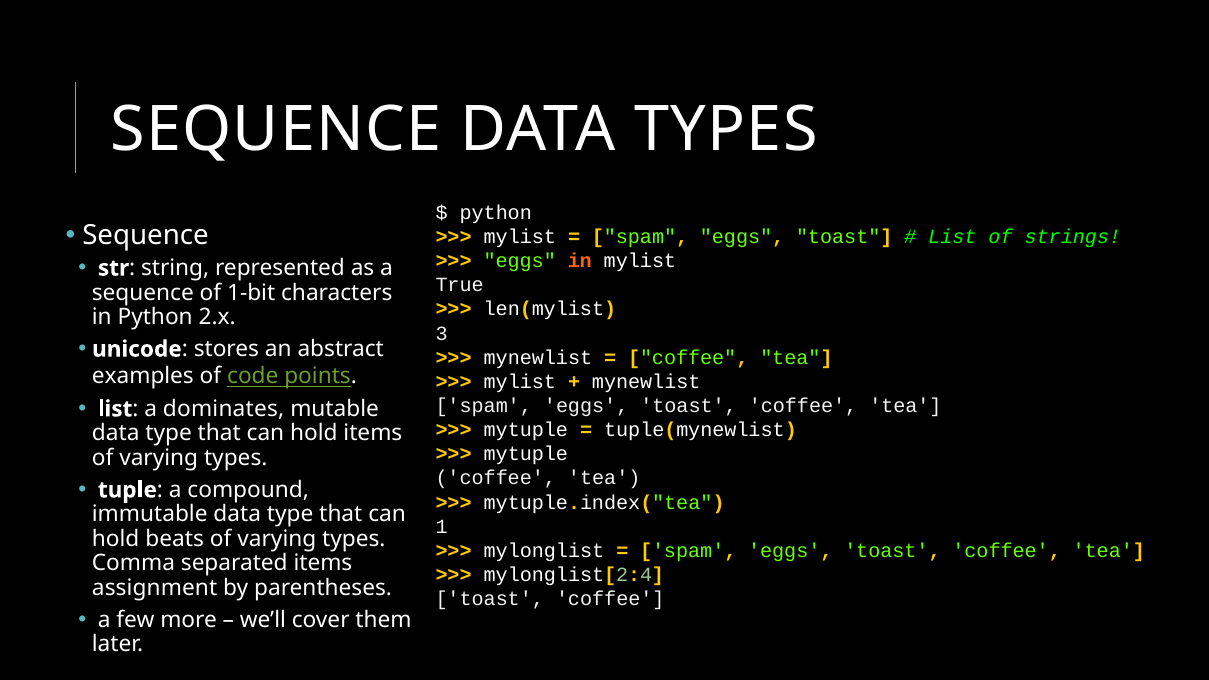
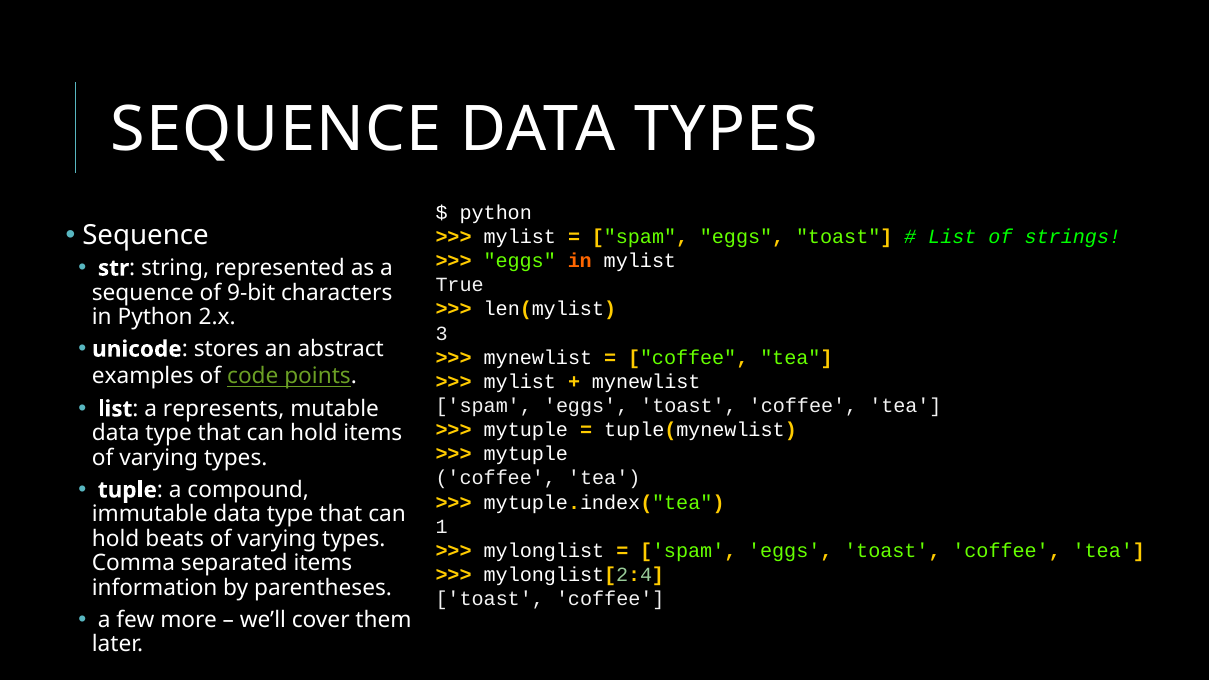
1-bit: 1-bit -> 9-bit
dominates: dominates -> represents
assignment: assignment -> information
